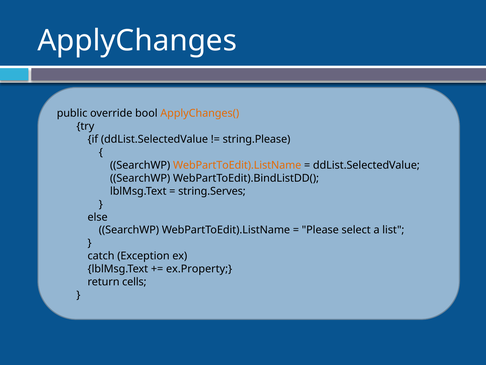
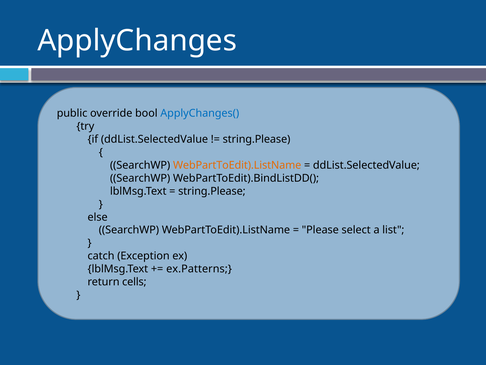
ApplyChanges( colour: orange -> blue
string.Serves at (212, 191): string.Serves -> string.Please
ex.Property: ex.Property -> ex.Patterns
